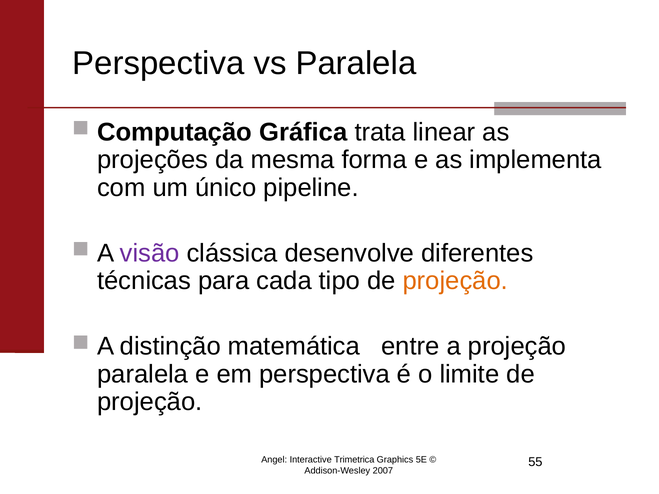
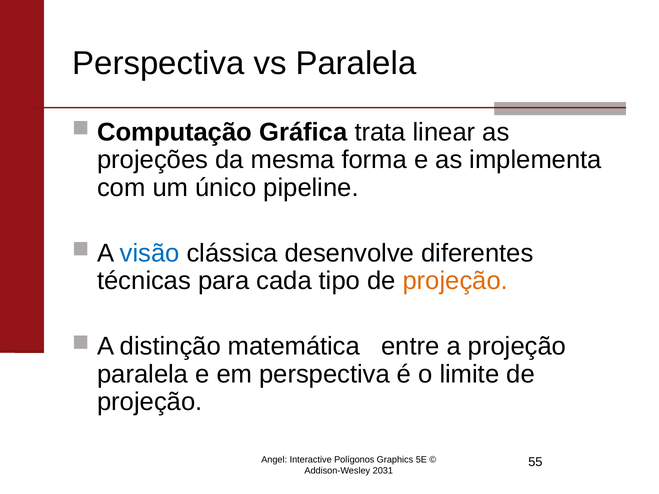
visão colour: purple -> blue
Trimetrica: Trimetrica -> Polígonos
2007: 2007 -> 2031
